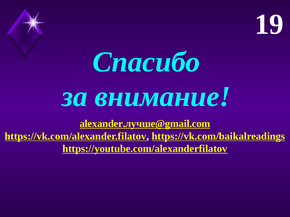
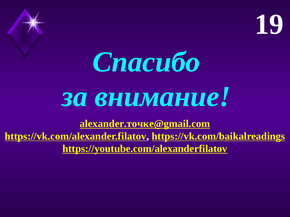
alexander.лучше@gmail.com: alexander.лучше@gmail.com -> alexander.точке@gmail.com
